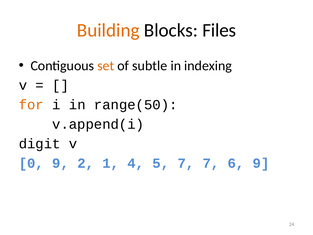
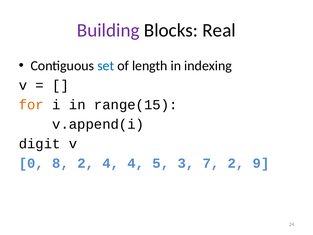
Building colour: orange -> purple
Files: Files -> Real
set colour: orange -> blue
subtle: subtle -> length
range(50: range(50 -> range(15
0 9: 9 -> 8
2 1: 1 -> 4
5 7: 7 -> 3
7 6: 6 -> 2
